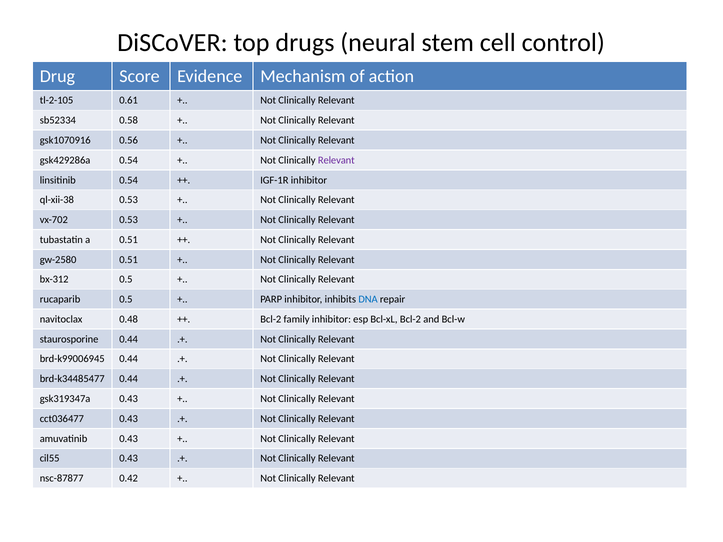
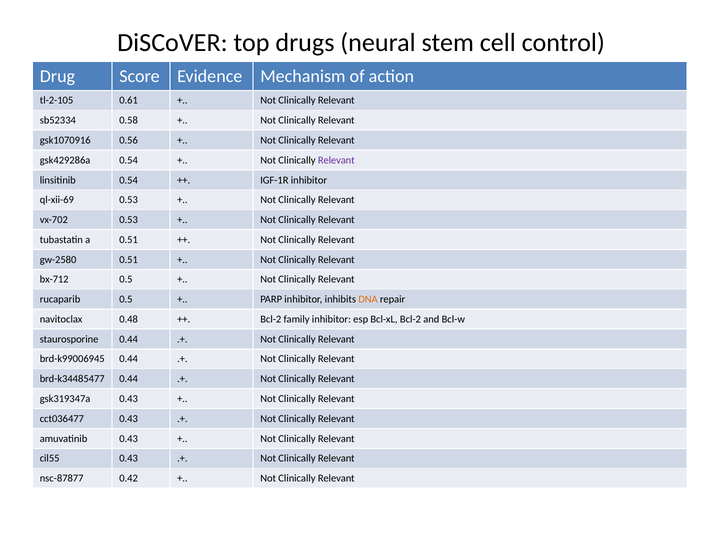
ql-xii-38: ql-xii-38 -> ql-xii-69
bx-312: bx-312 -> bx-712
DNA colour: blue -> orange
